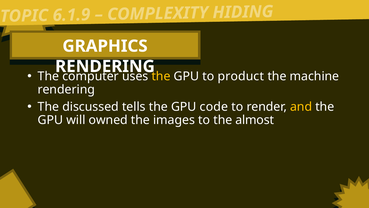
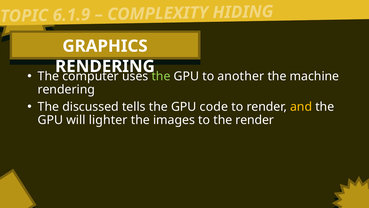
the at (161, 76) colour: yellow -> light green
product: product -> another
owned: owned -> lighter
the almost: almost -> render
